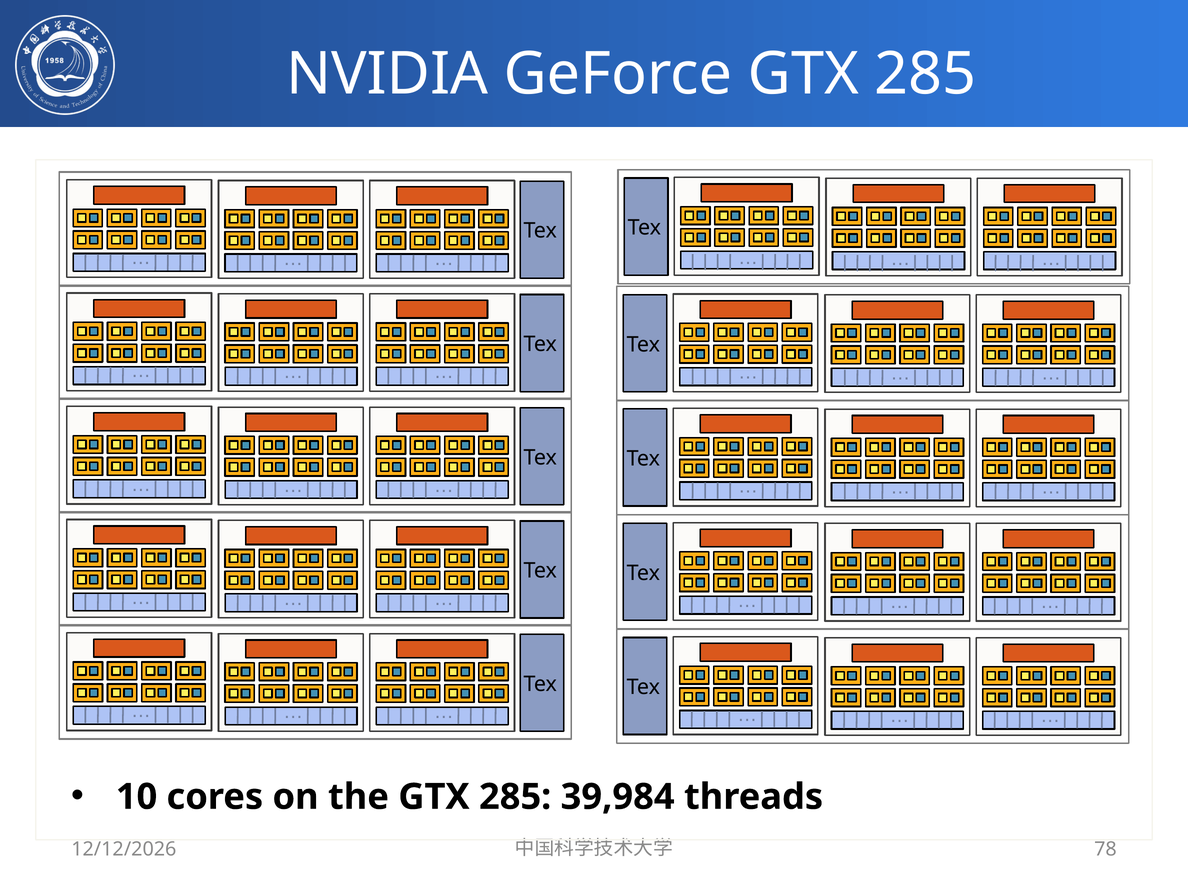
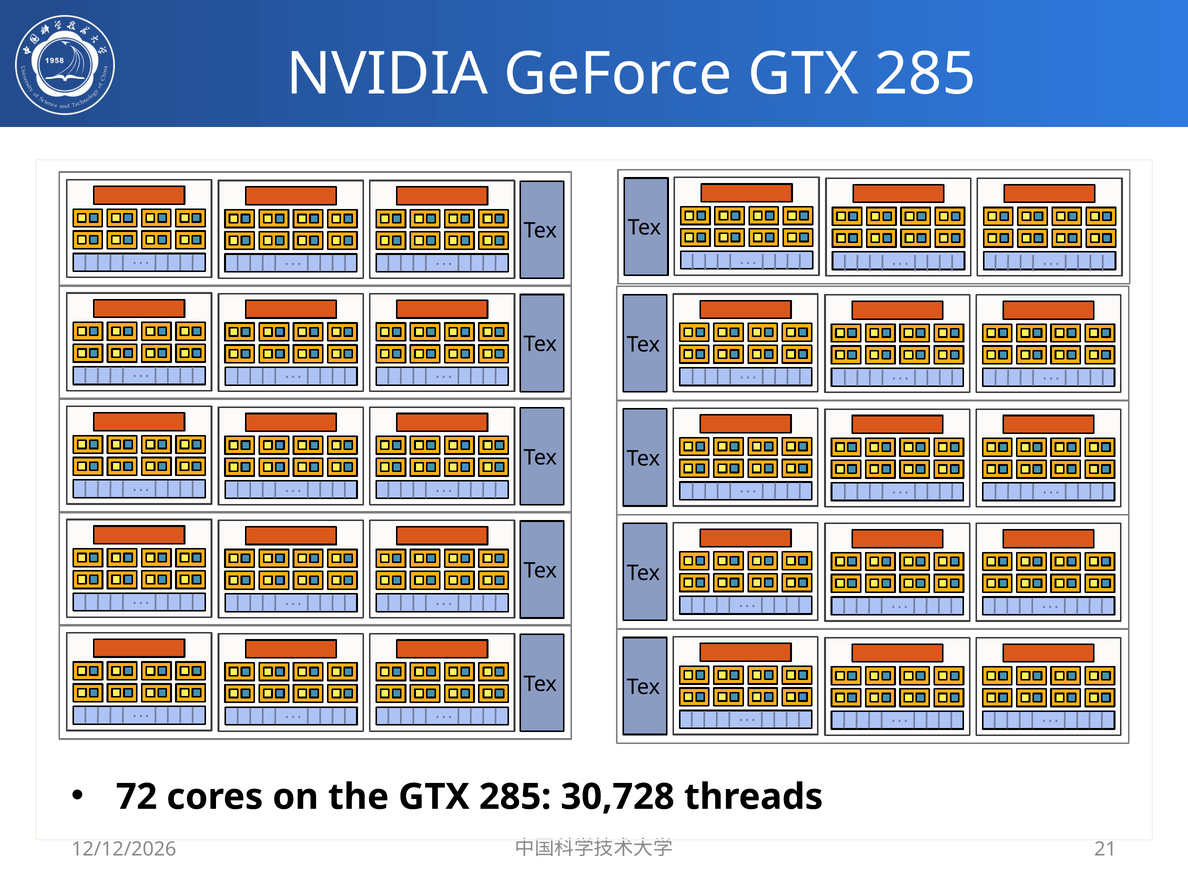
10: 10 -> 72
39,984: 39,984 -> 30,728
78: 78 -> 21
